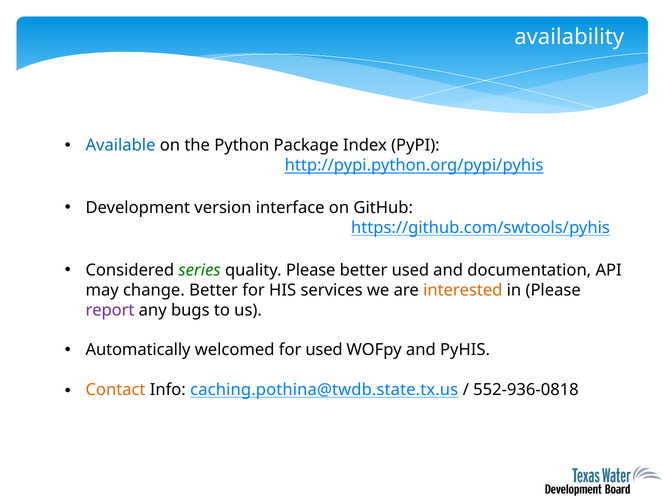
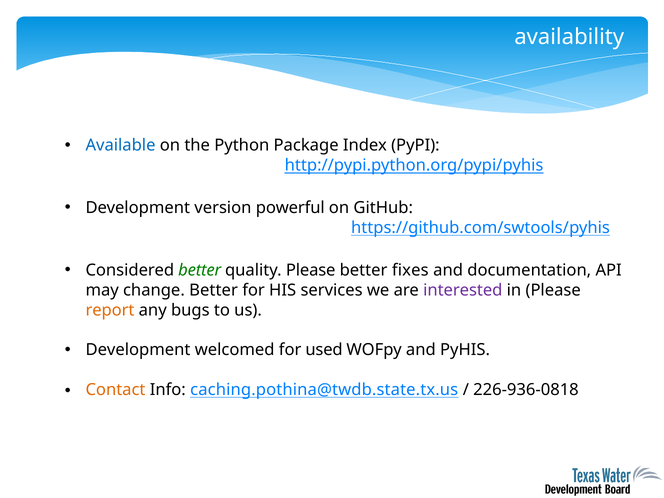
interface: interface -> powerful
Considered series: series -> better
better used: used -> fixes
interested colour: orange -> purple
report colour: purple -> orange
Automatically at (138, 350): Automatically -> Development
552-936-0818: 552-936-0818 -> 226-936-0818
